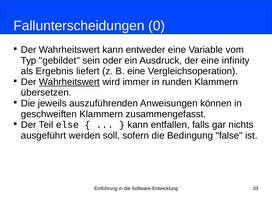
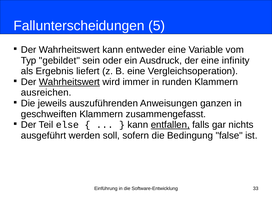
0: 0 -> 5
übersetzen: übersetzen -> ausreichen
können: können -> ganzen
entfallen underline: none -> present
